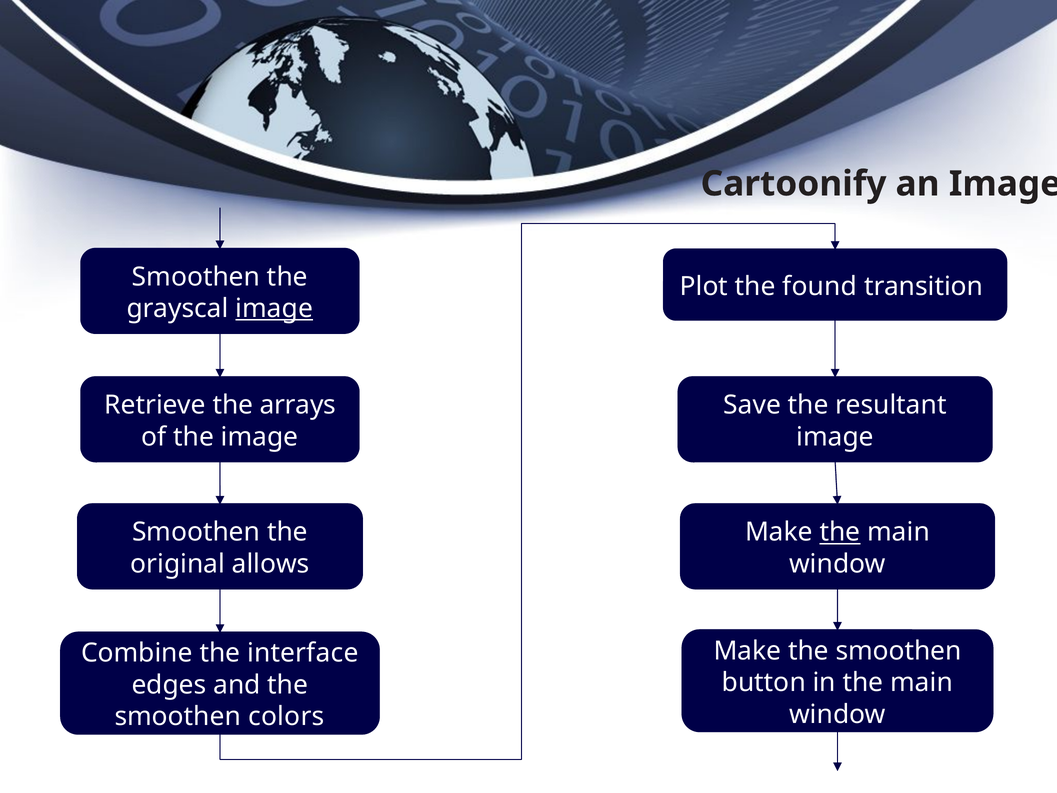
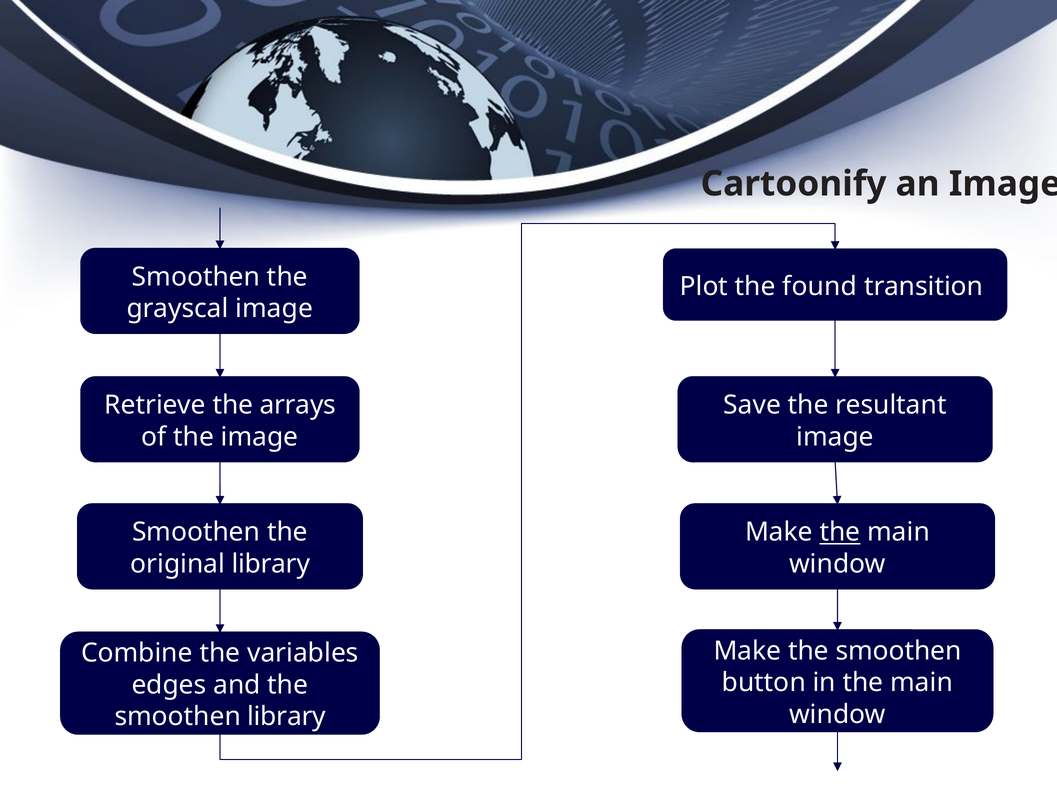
image at (274, 308) underline: present -> none
original allows: allows -> library
interface: interface -> variables
smoothen colors: colors -> library
